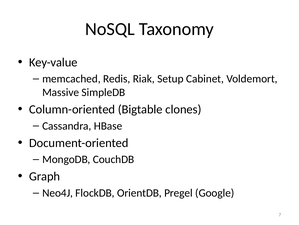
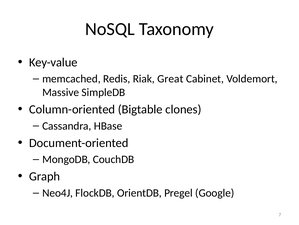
Setup: Setup -> Great
